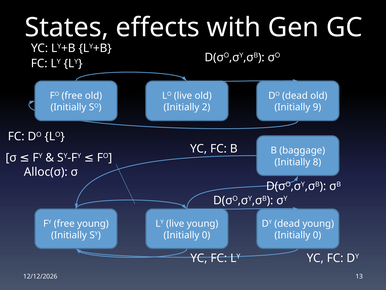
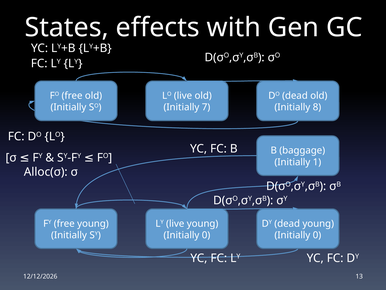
2: 2 -> 7
9: 9 -> 8
8: 8 -> 1
